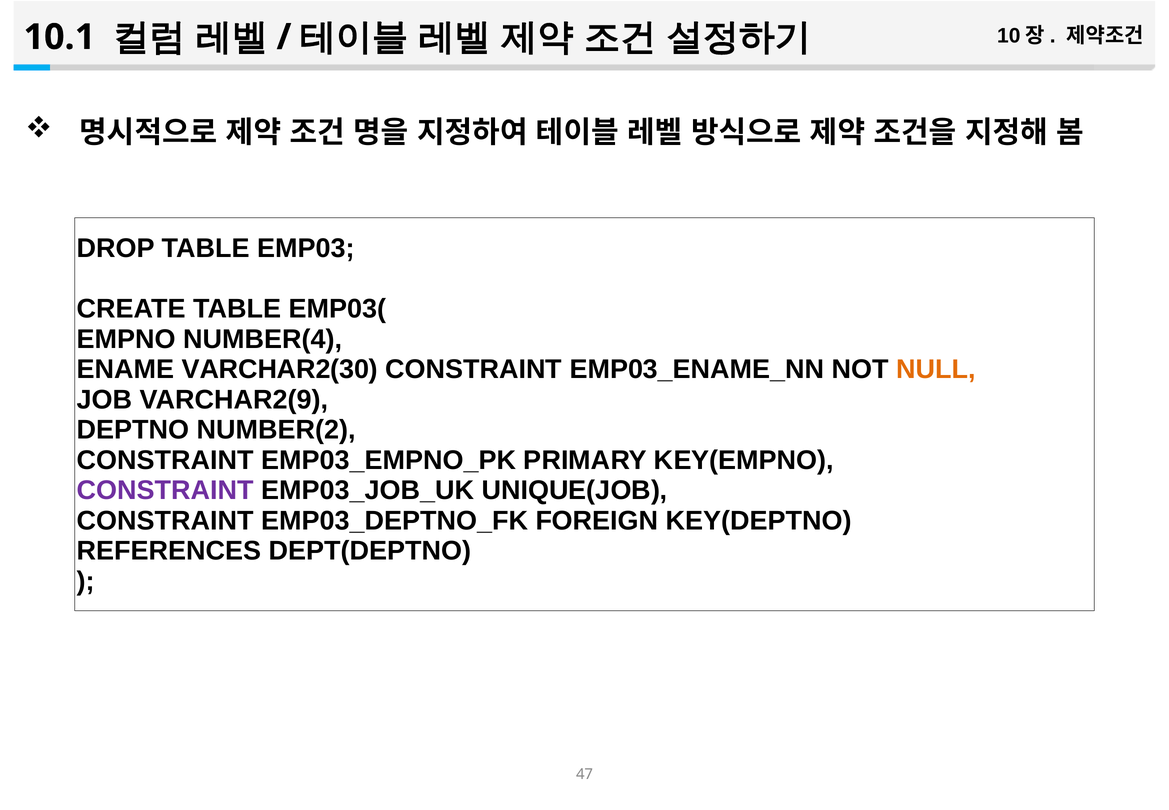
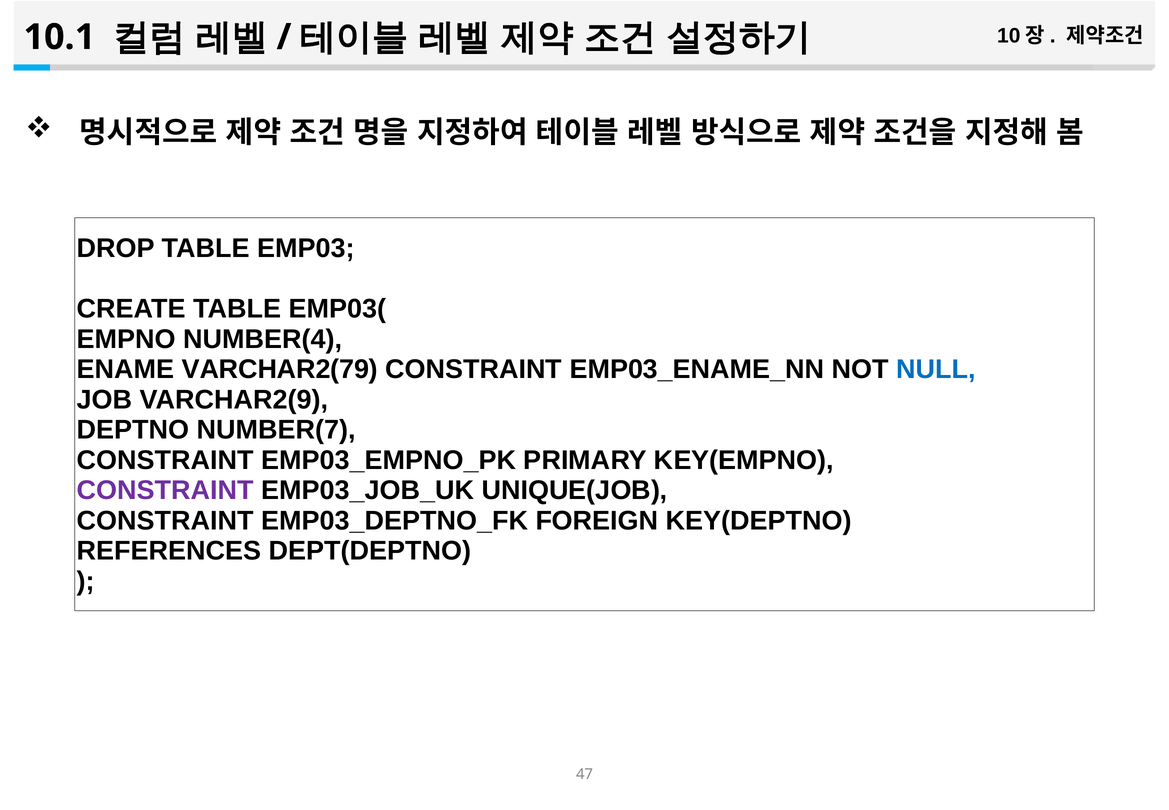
VARCHAR2(30: VARCHAR2(30 -> VARCHAR2(79
NULL colour: orange -> blue
NUMBER(2: NUMBER(2 -> NUMBER(7
